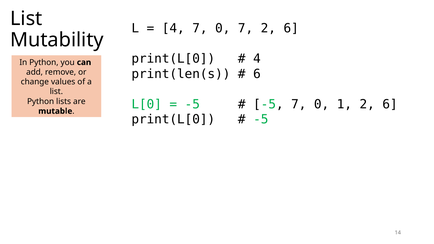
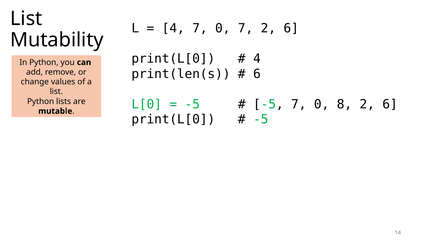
1: 1 -> 8
